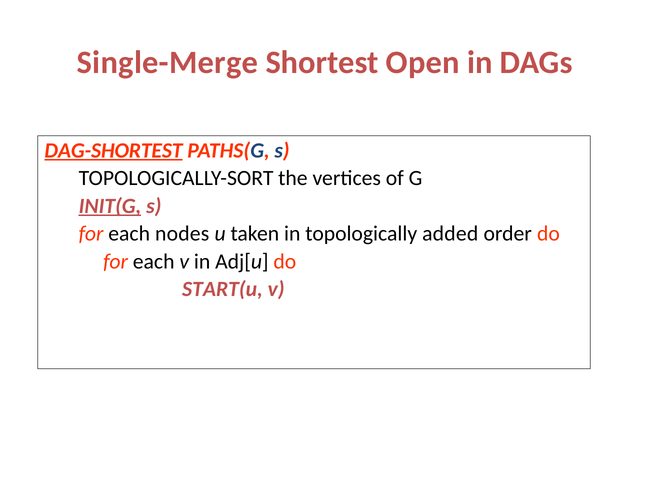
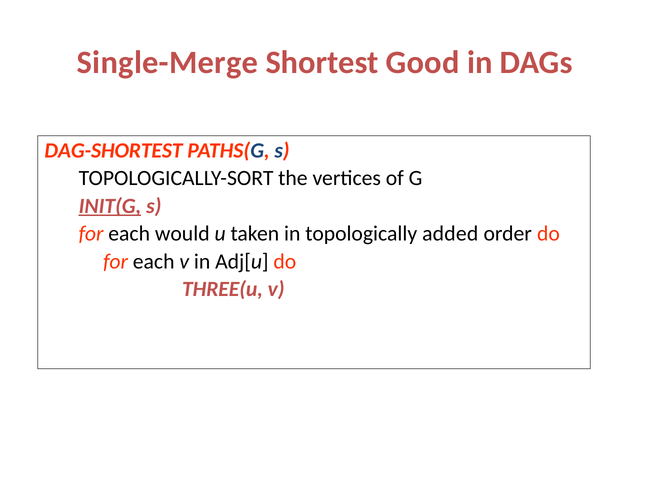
Open: Open -> Good
DAG-SHORTEST underline: present -> none
nodes: nodes -> would
START(u: START(u -> THREE(u
